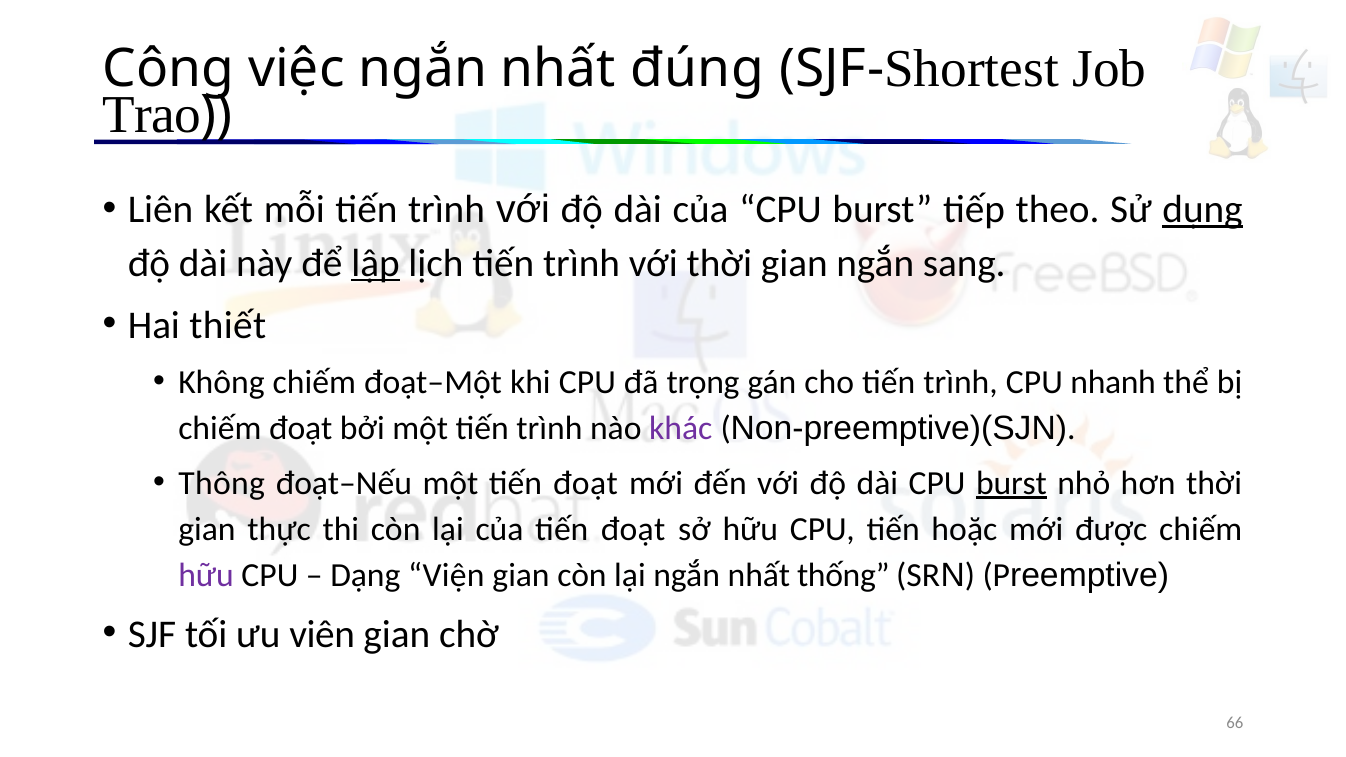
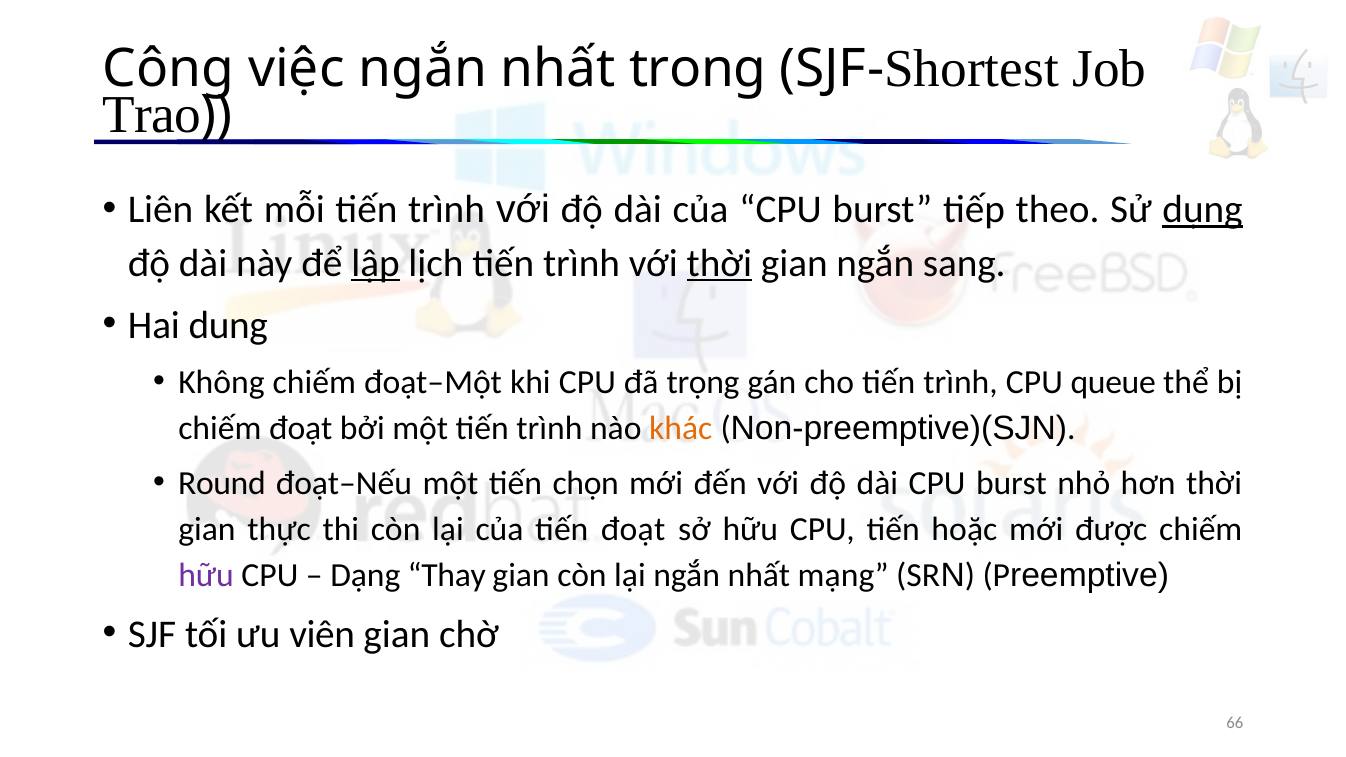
đúng: đúng -> trong
thời at (719, 263) underline: none -> present
thiết: thiết -> dung
nhanh: nhanh -> queue
khác colour: purple -> orange
Thông: Thông -> Round
một tiến đoạt: đoạt -> chọn
burst at (1011, 483) underline: present -> none
Viện: Viện -> Thay
thống: thống -> mạng
